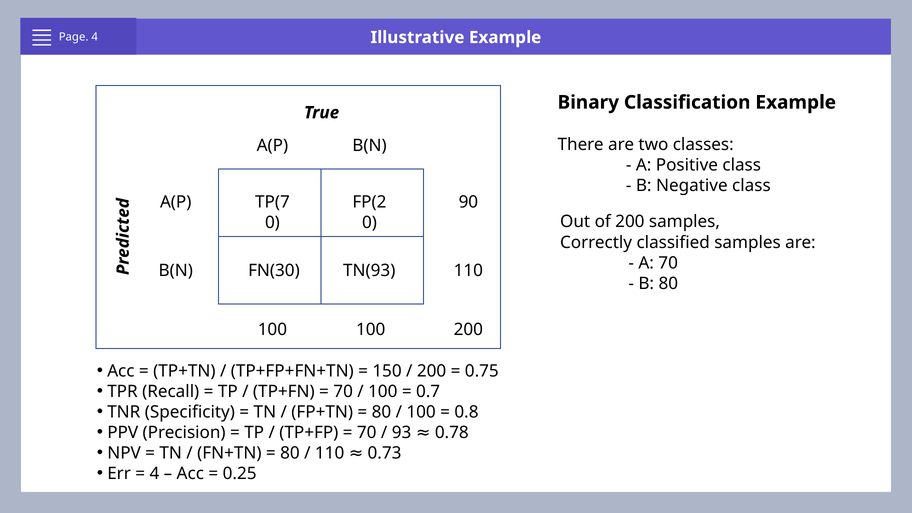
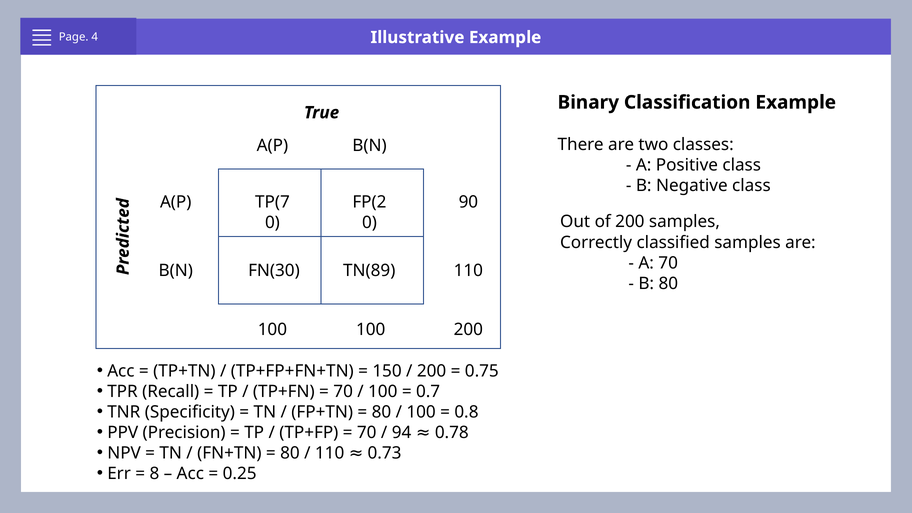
TN(93: TN(93 -> TN(89
93: 93 -> 94
4 at (154, 474): 4 -> 8
